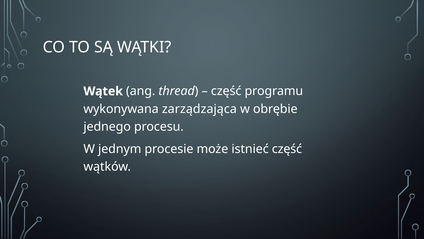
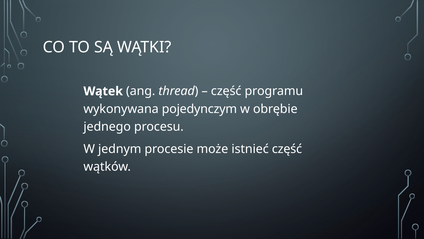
zarządzająca: zarządzająca -> pojedynczym
